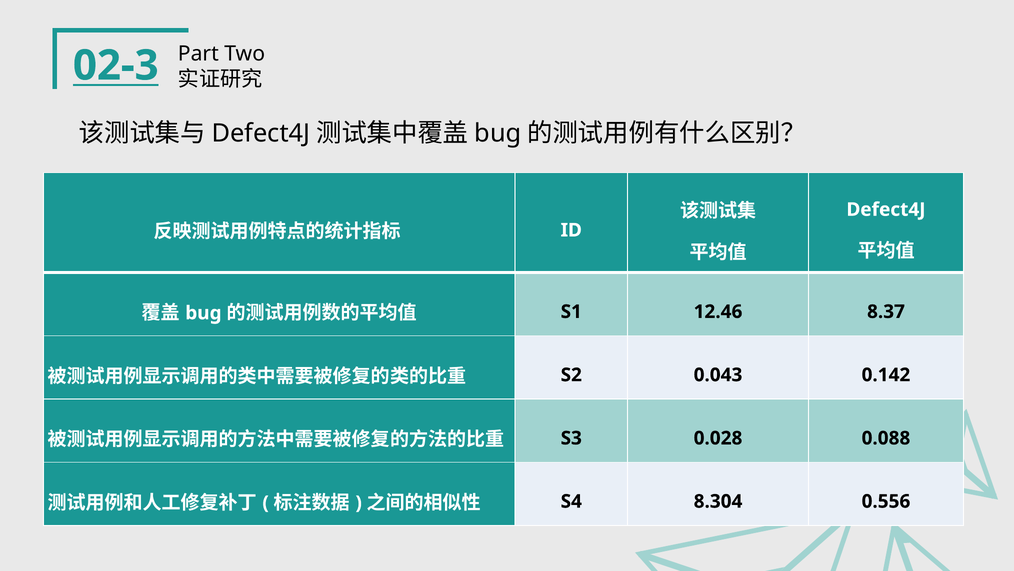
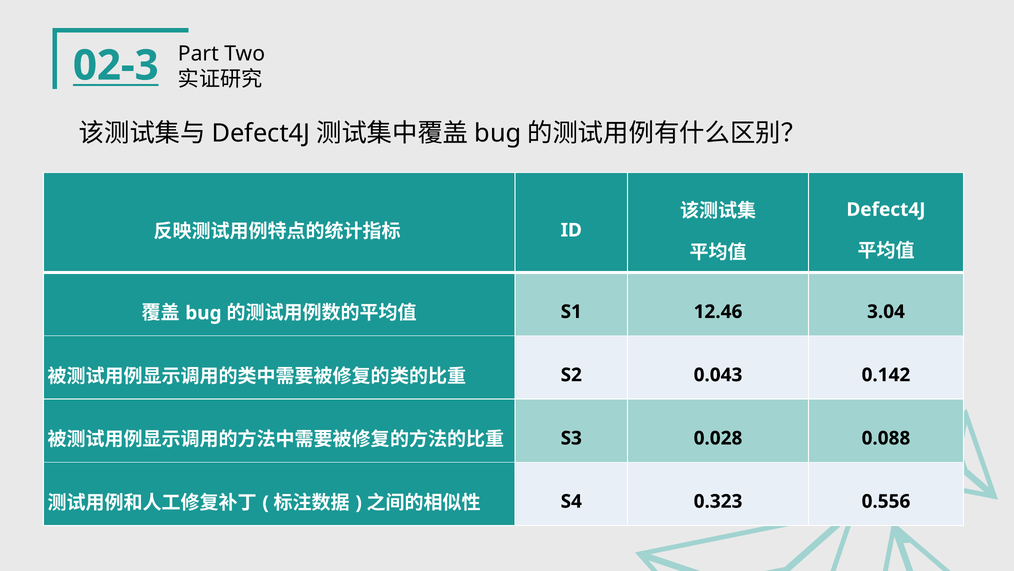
8.37: 8.37 -> 3.04
8.304: 8.304 -> 0.323
